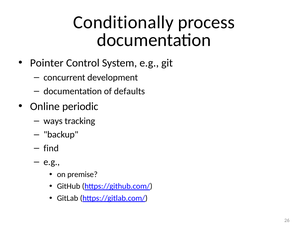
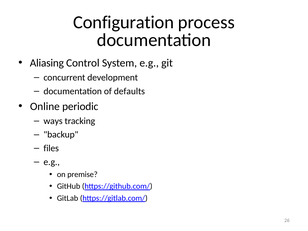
Conditionally: Conditionally -> Configuration
Pointer: Pointer -> Aliasing
find: find -> files
